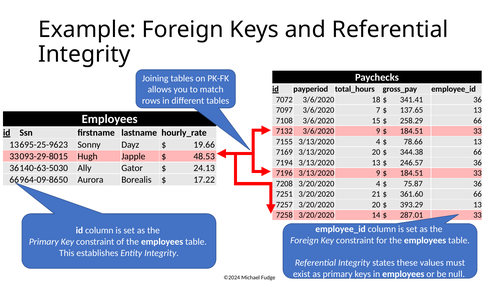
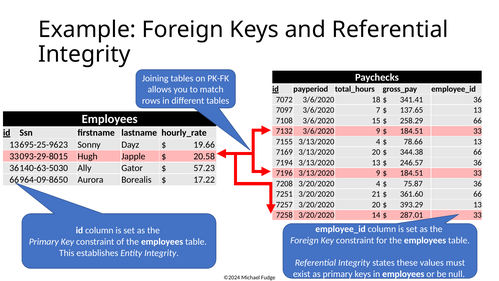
48.53: 48.53 -> 20.58
24.13: 24.13 -> 57.23
